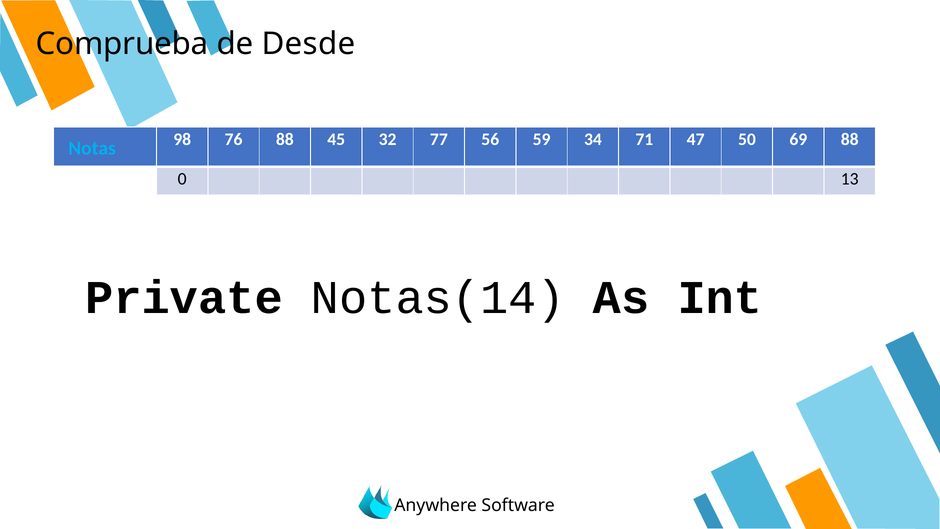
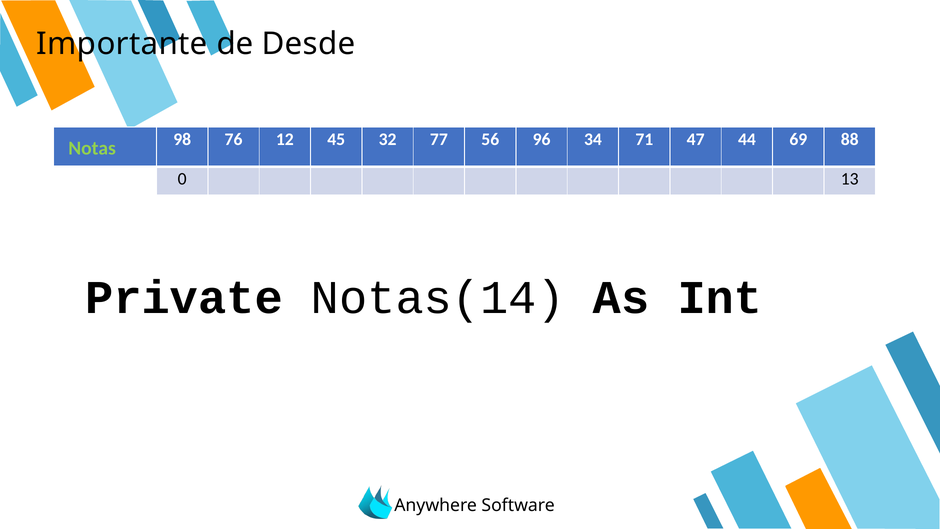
Comprueba: Comprueba -> Importante
Notas colour: light blue -> light green
76 88: 88 -> 12
59: 59 -> 96
50: 50 -> 44
